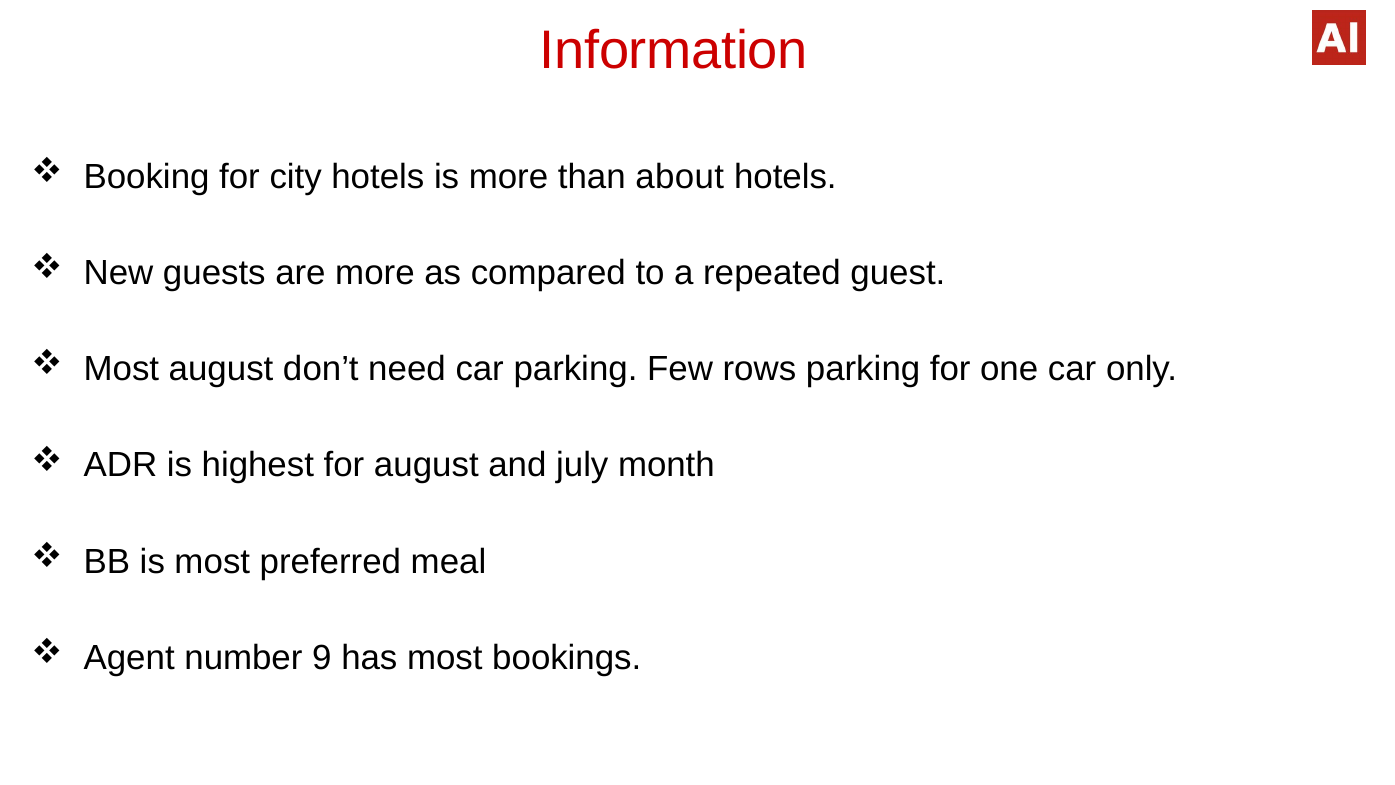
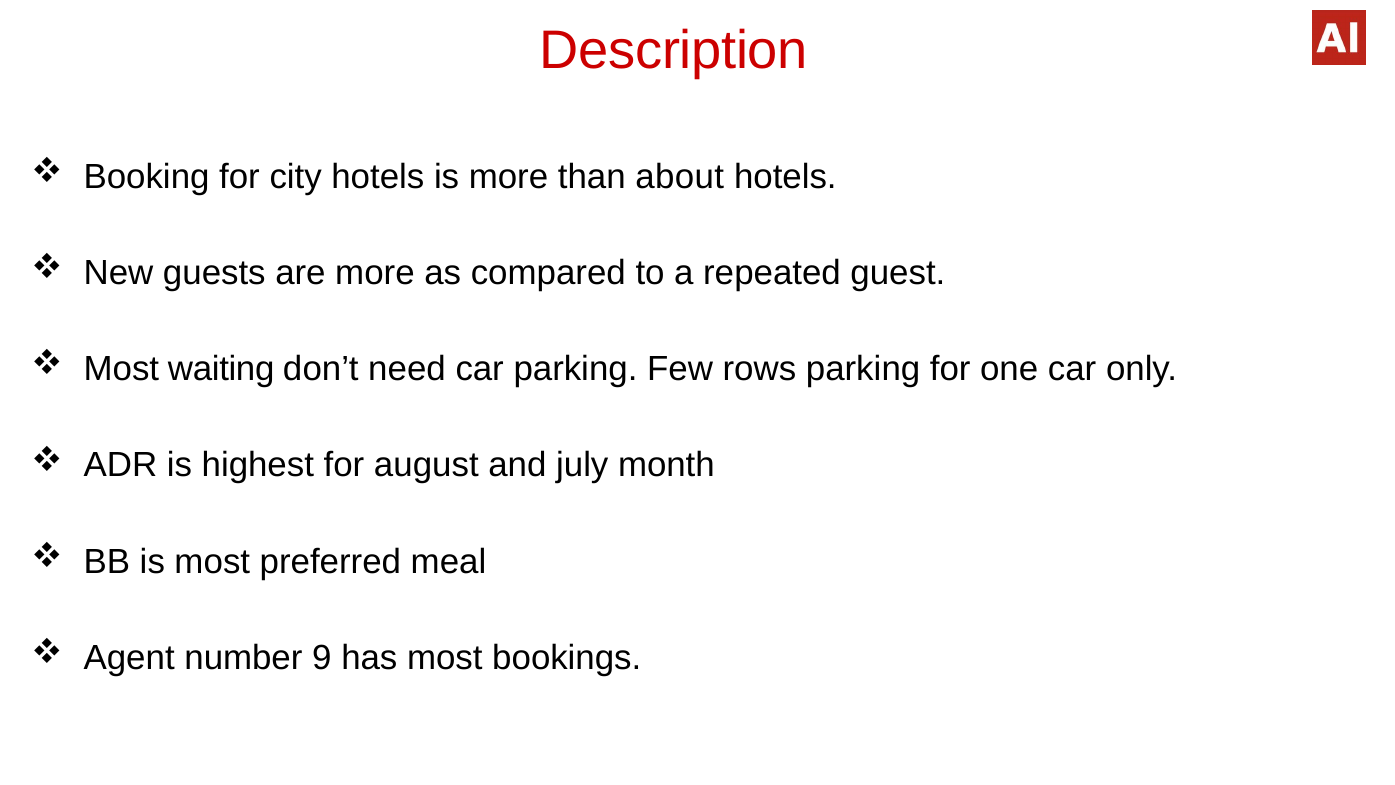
Information: Information -> Description
Most august: august -> waiting
